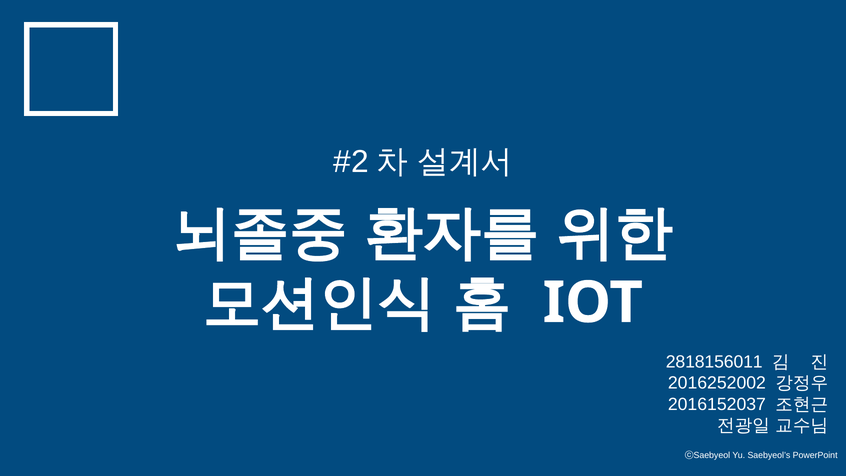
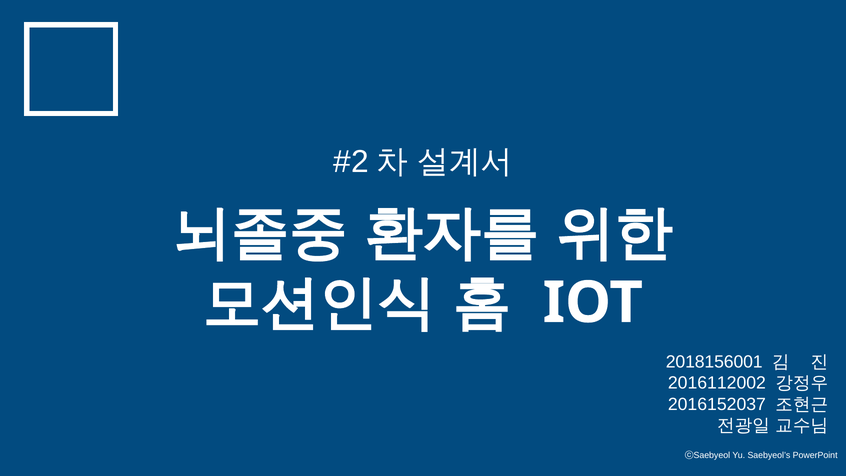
2818156011: 2818156011 -> 2018156001
2016252002: 2016252002 -> 2016112002
